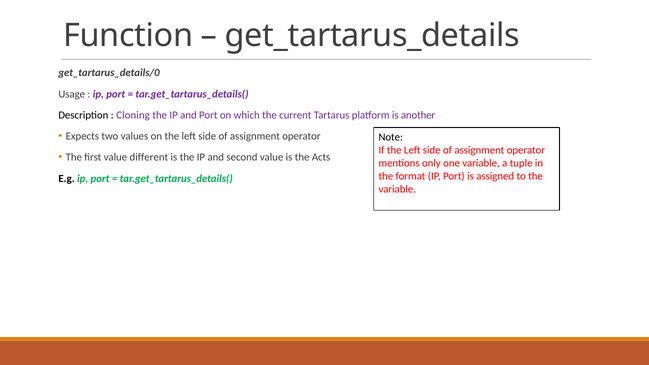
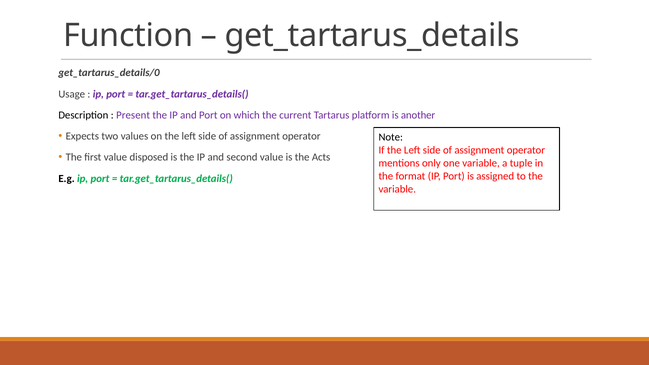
Cloning: Cloning -> Present
different: different -> disposed
